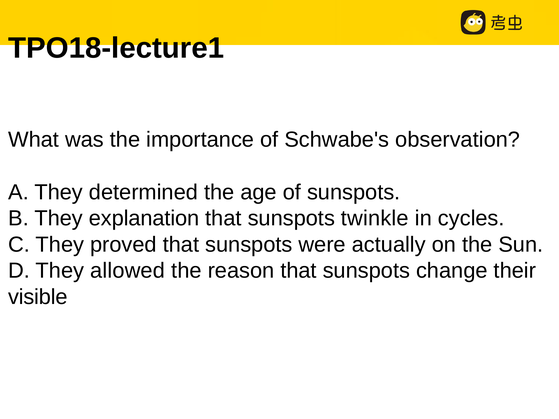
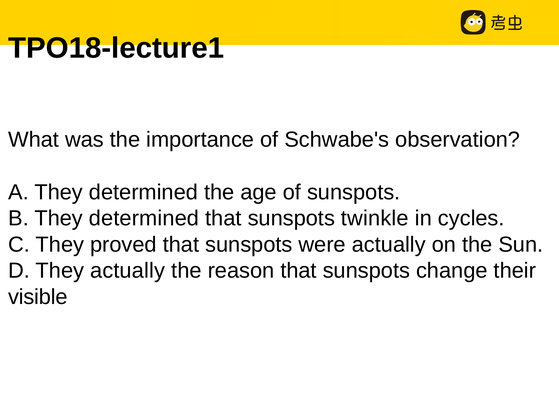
B They explanation: explanation -> determined
They allowed: allowed -> actually
